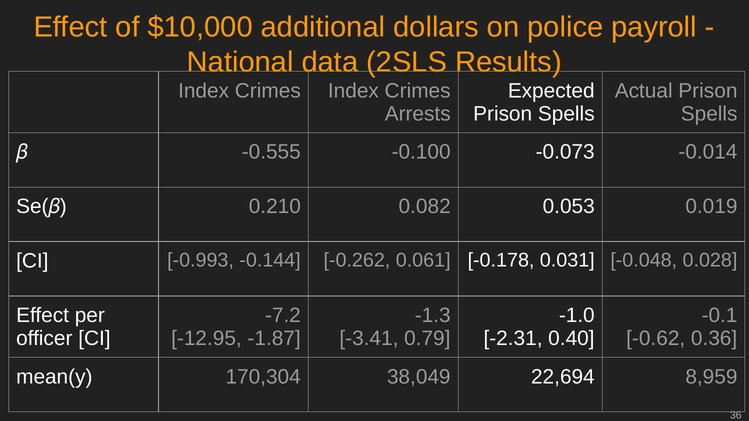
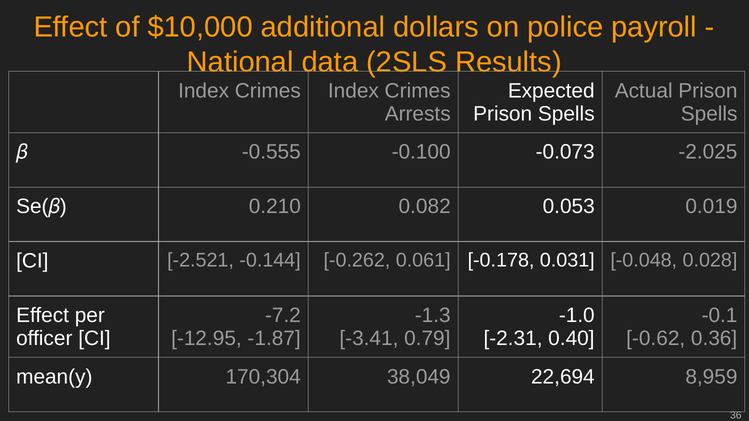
-0.014: -0.014 -> -2.025
-0.993: -0.993 -> -2.521
